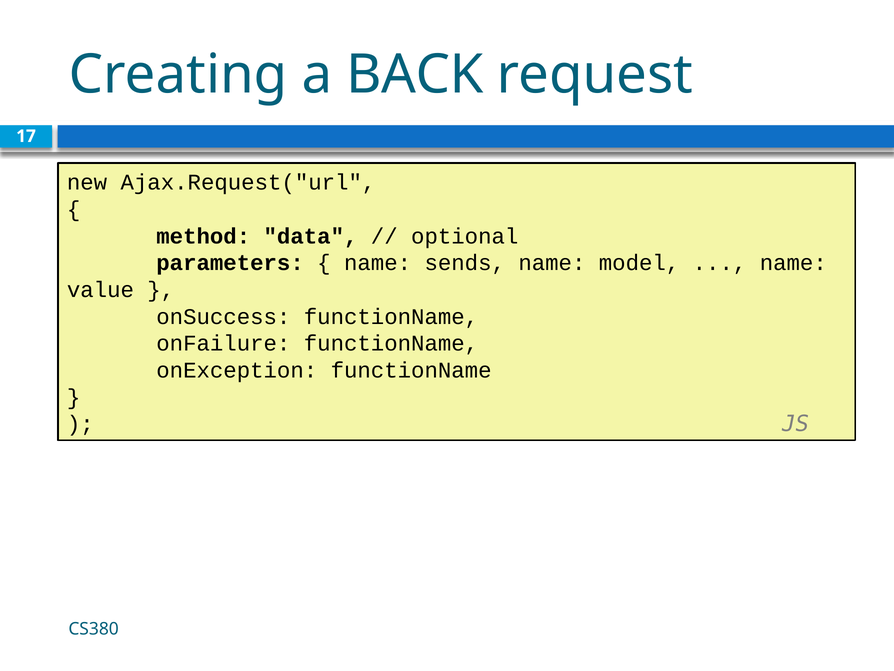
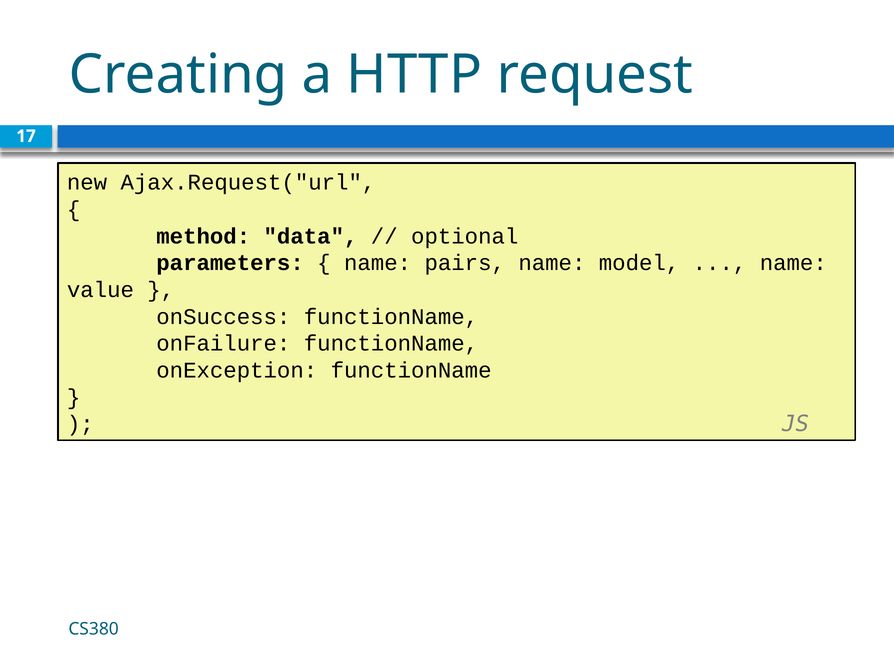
BACK: BACK -> HTTP
sends: sends -> pairs
